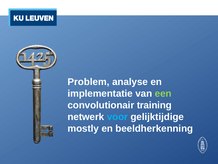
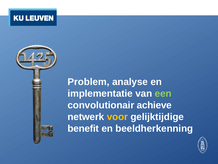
training: training -> achieve
voor colour: light blue -> yellow
mostly: mostly -> benefit
